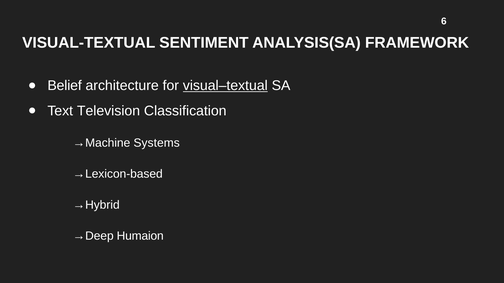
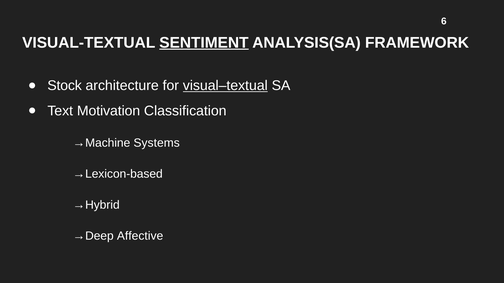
SENTIMENT underline: none -> present
Belief: Belief -> Stock
Television: Television -> Motivation
Humaion: Humaion -> Affective
